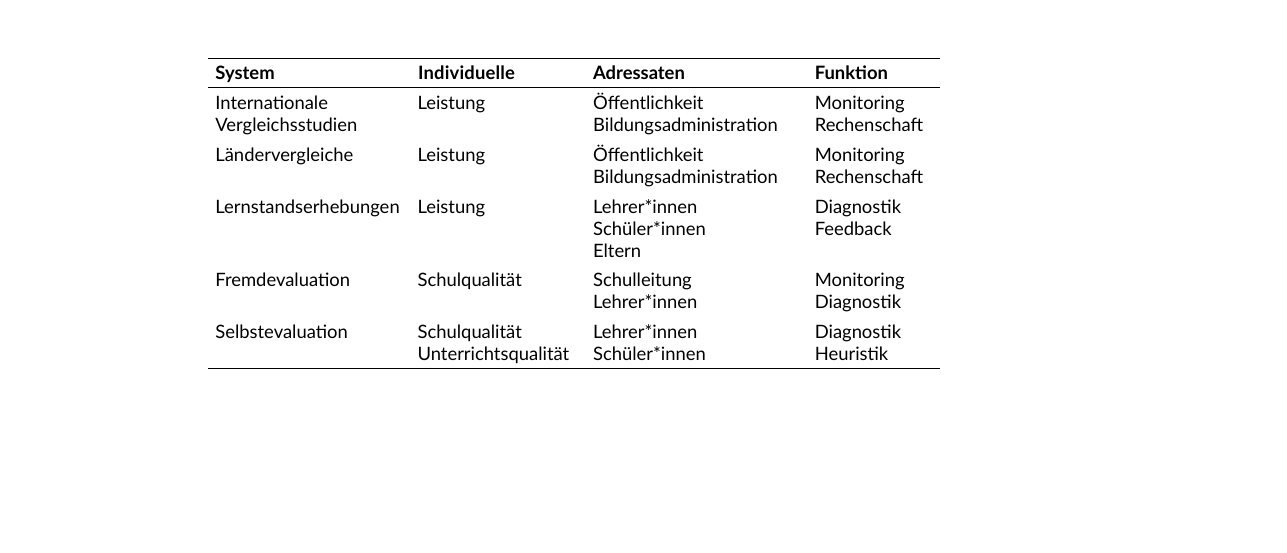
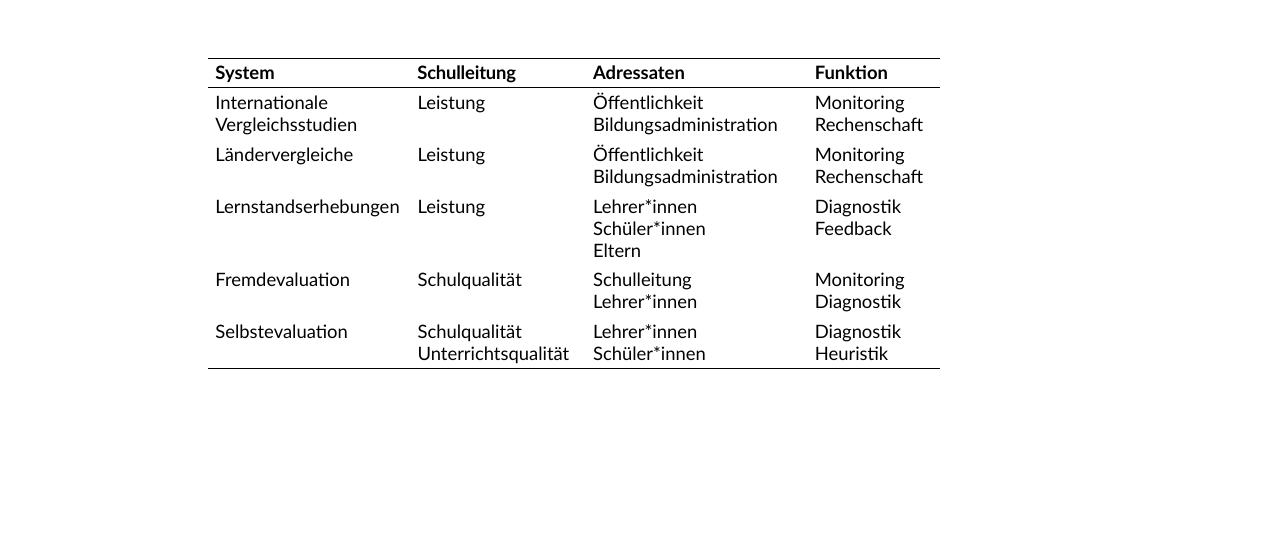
System Individuelle: Individuelle -> Schulleitung
